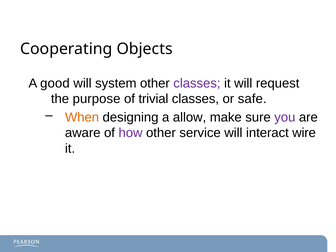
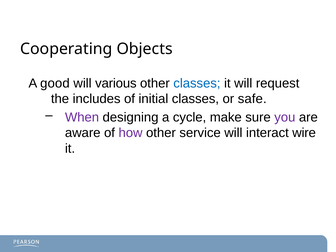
system: system -> various
classes at (197, 83) colour: purple -> blue
purpose: purpose -> includes
trivial: trivial -> initial
When colour: orange -> purple
allow: allow -> cycle
